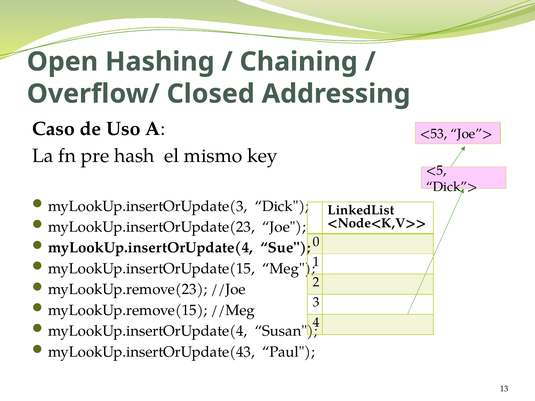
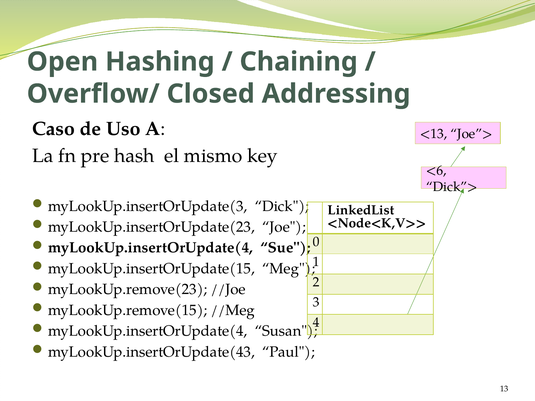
<53: <53 -> <13
<5: <5 -> <6
